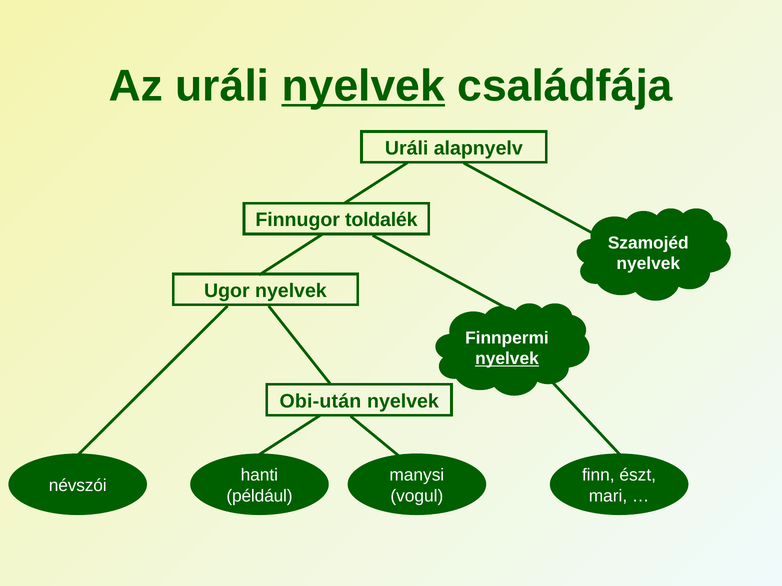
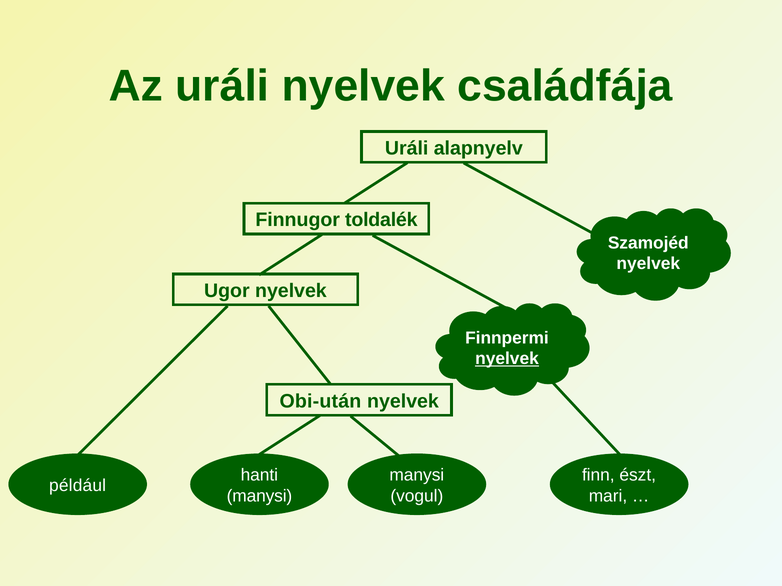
nyelvek at (363, 86) underline: present -> none
névszói: névszói -> például
például at (260, 496): például -> manysi
